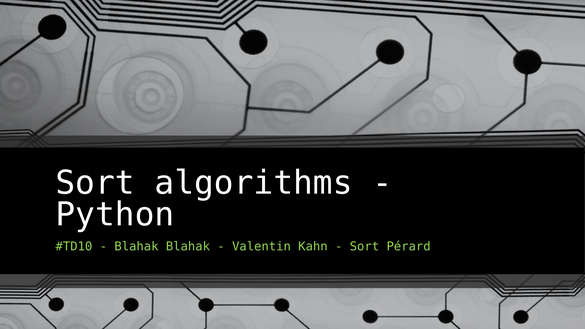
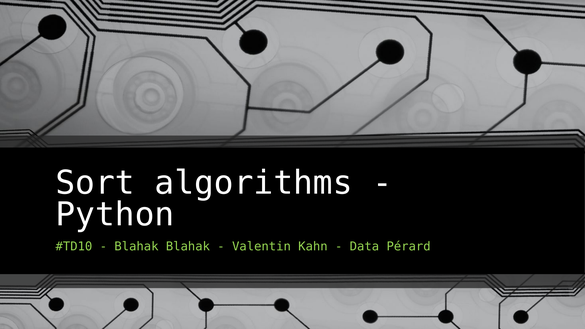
Sort at (364, 246): Sort -> Data
